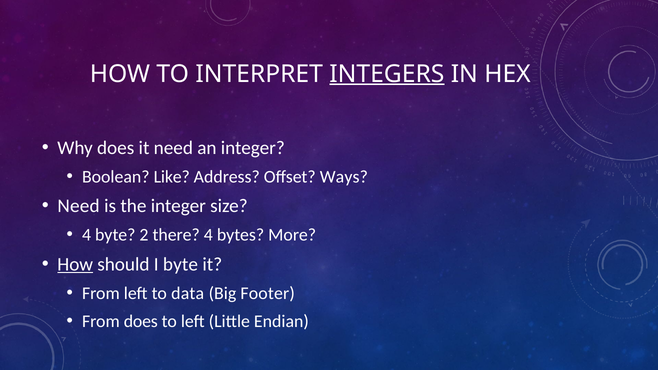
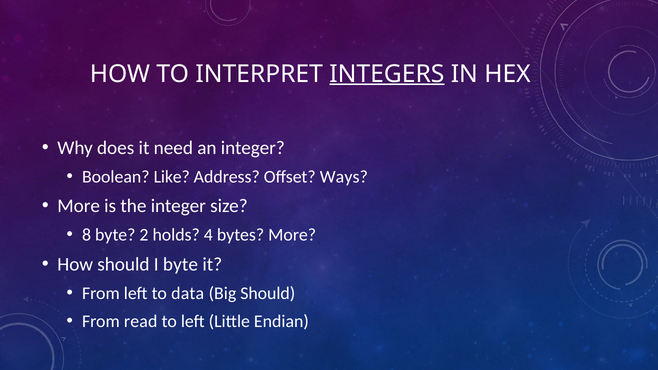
Need at (79, 206): Need -> More
4 at (87, 235): 4 -> 8
there: there -> holds
How at (75, 264) underline: present -> none
Big Footer: Footer -> Should
From does: does -> read
